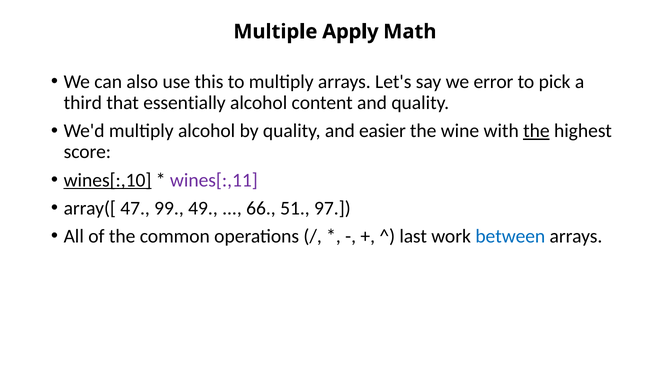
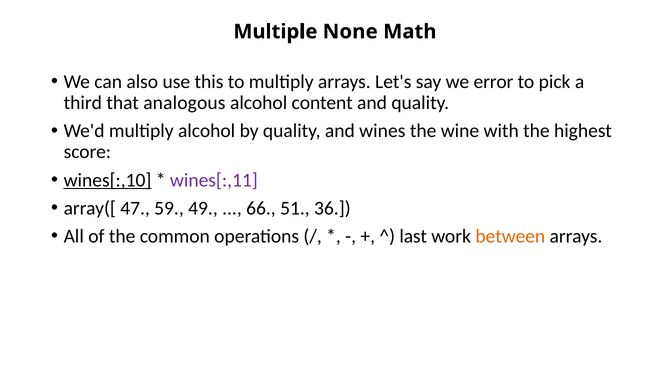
Apply: Apply -> None
essentially: essentially -> analogous
easier: easier -> wines
the at (536, 131) underline: present -> none
99: 99 -> 59
97: 97 -> 36
between colour: blue -> orange
